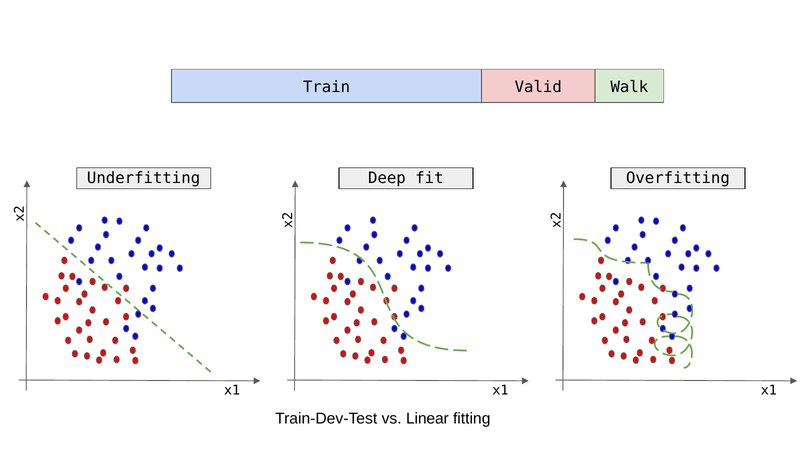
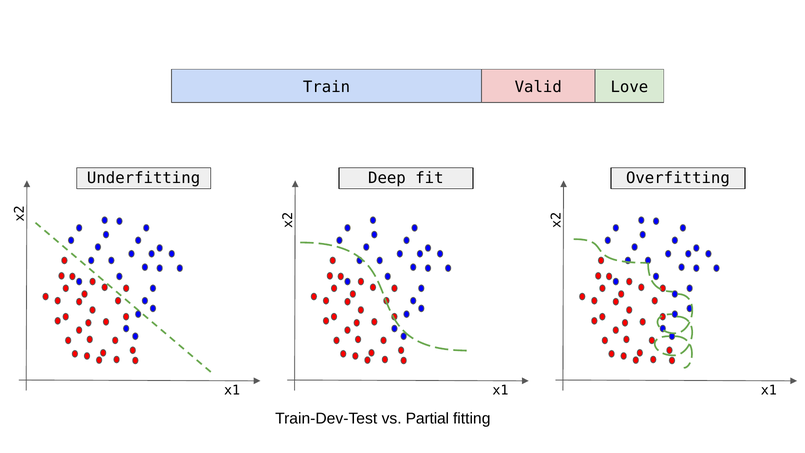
Walk: Walk -> Love
Linear: Linear -> Partial
